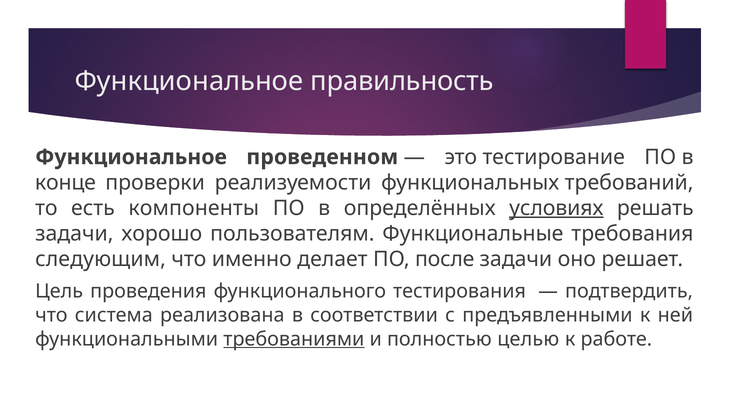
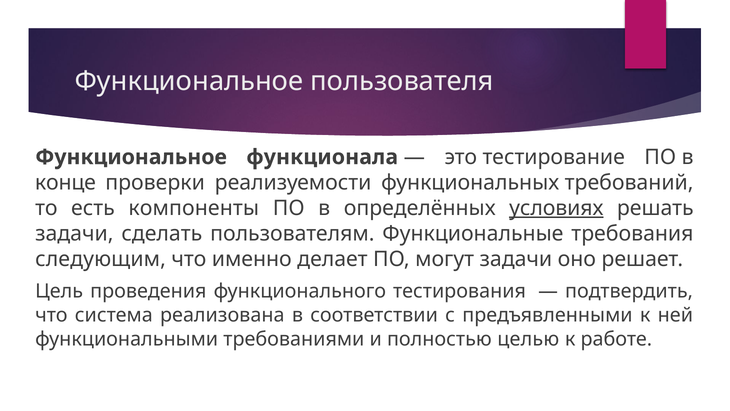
правильность: правильность -> пользователя
проведенном: проведенном -> функционала
хорошо: хорошо -> сделать
после: после -> могут
требованиями underline: present -> none
